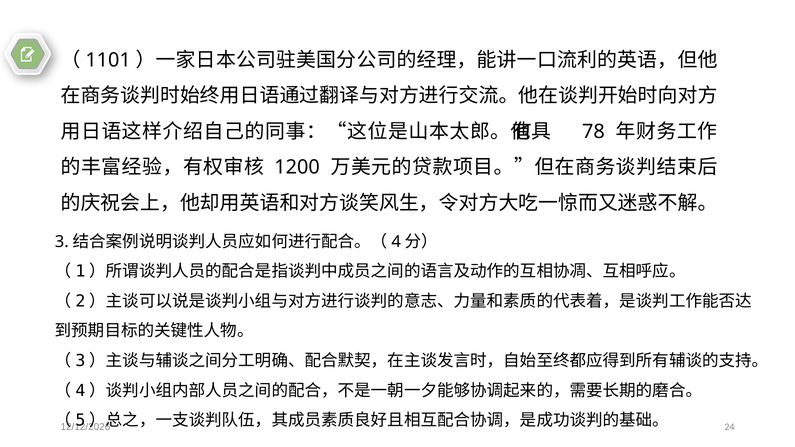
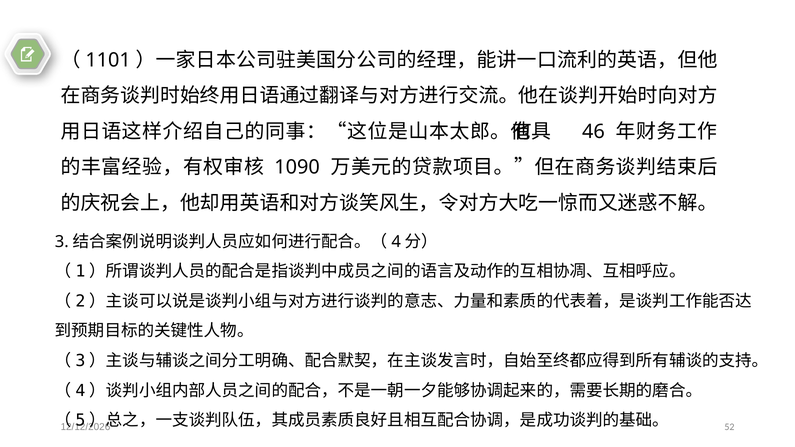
78: 78 -> 46
1200: 1200 -> 1090
24: 24 -> 52
